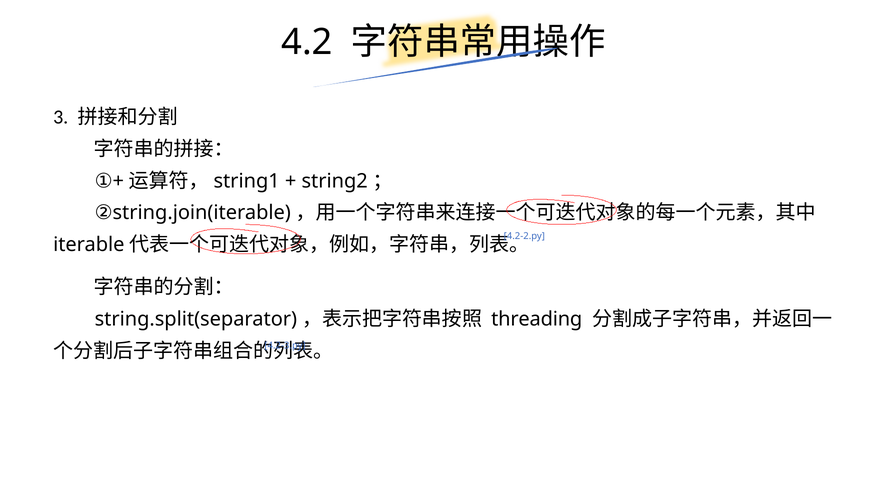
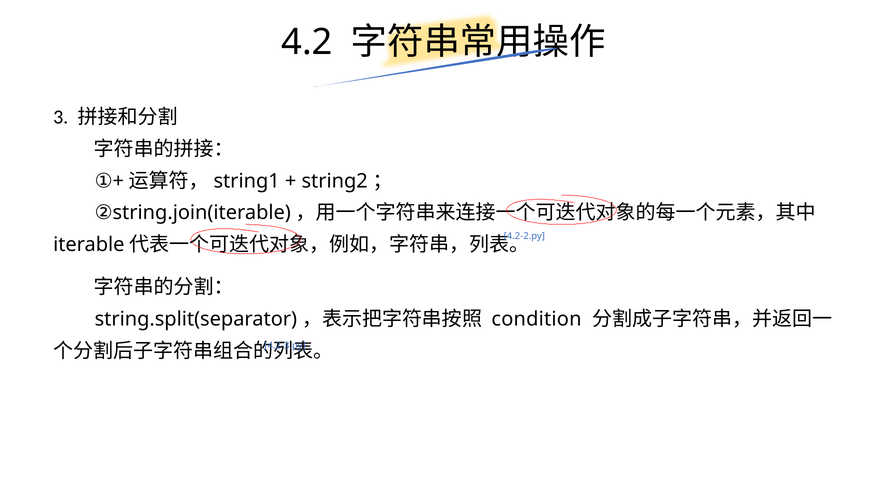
threading: threading -> condition
